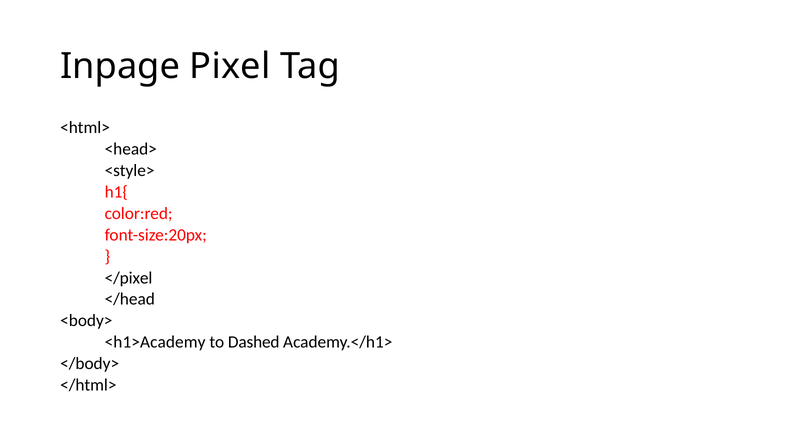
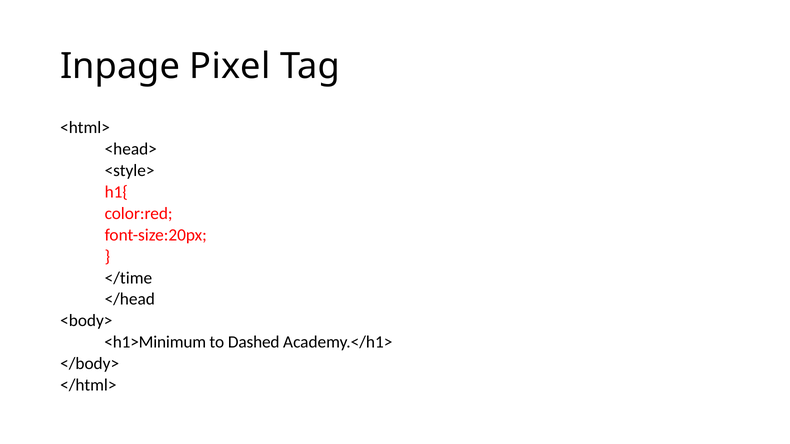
</pixel: </pixel -> </time
<h1>Academy: <h1>Academy -> <h1>Minimum
